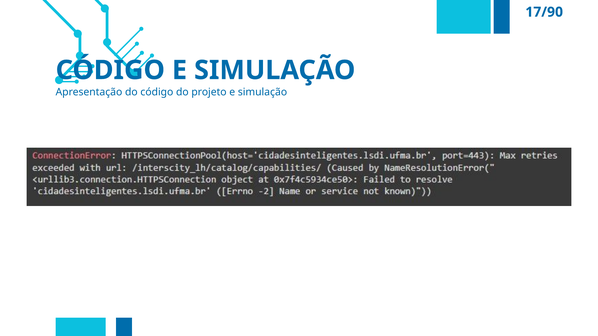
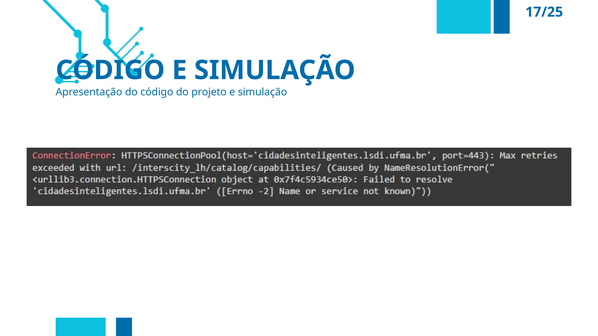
17/90: 17/90 -> 17/25
